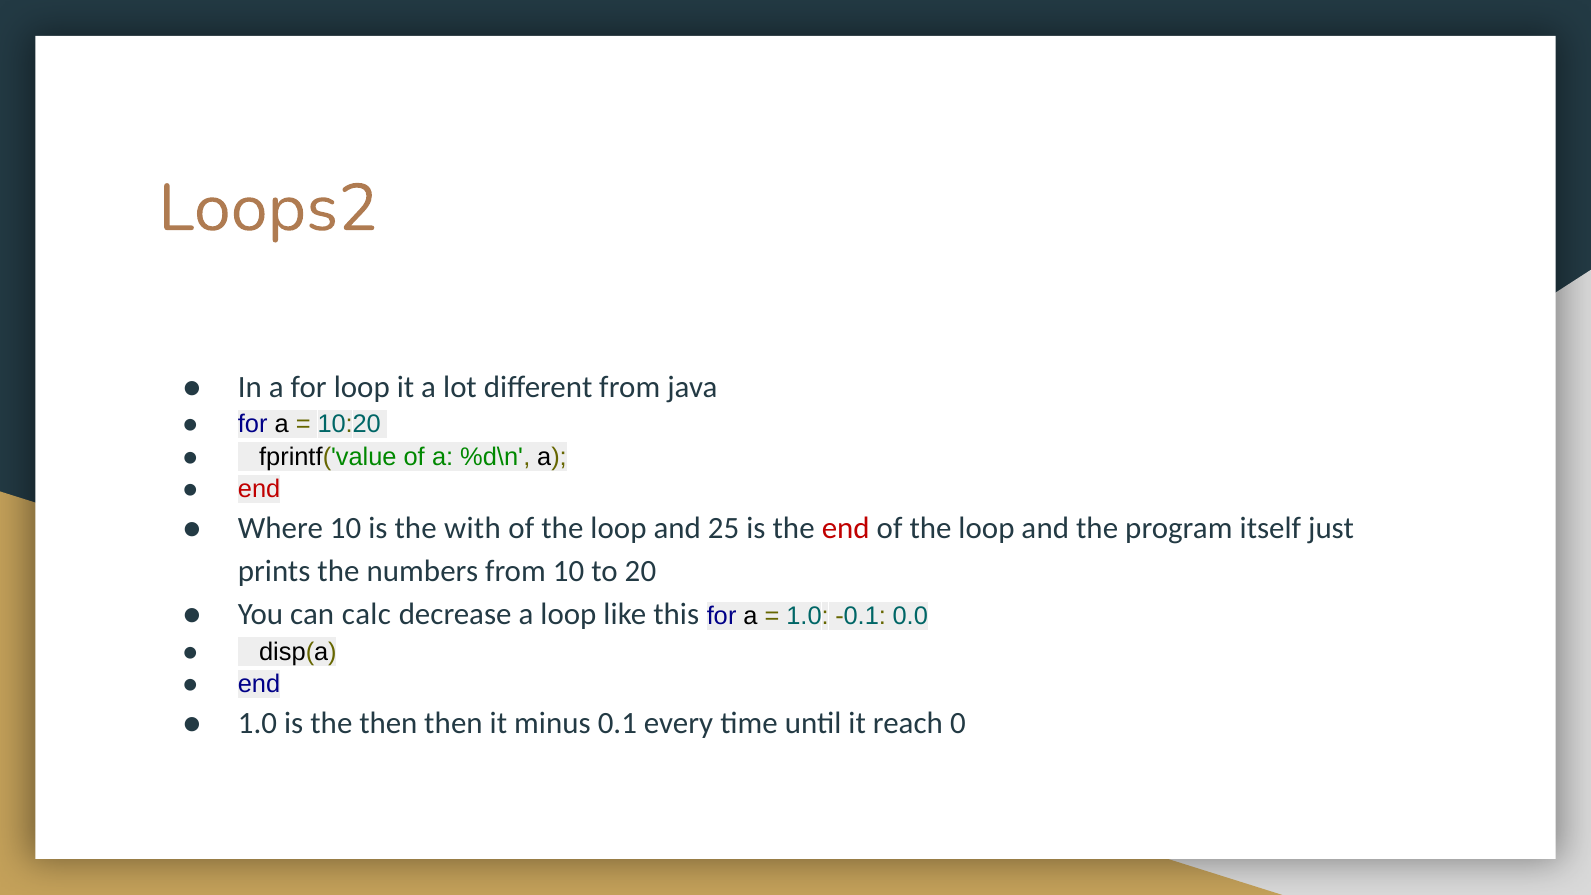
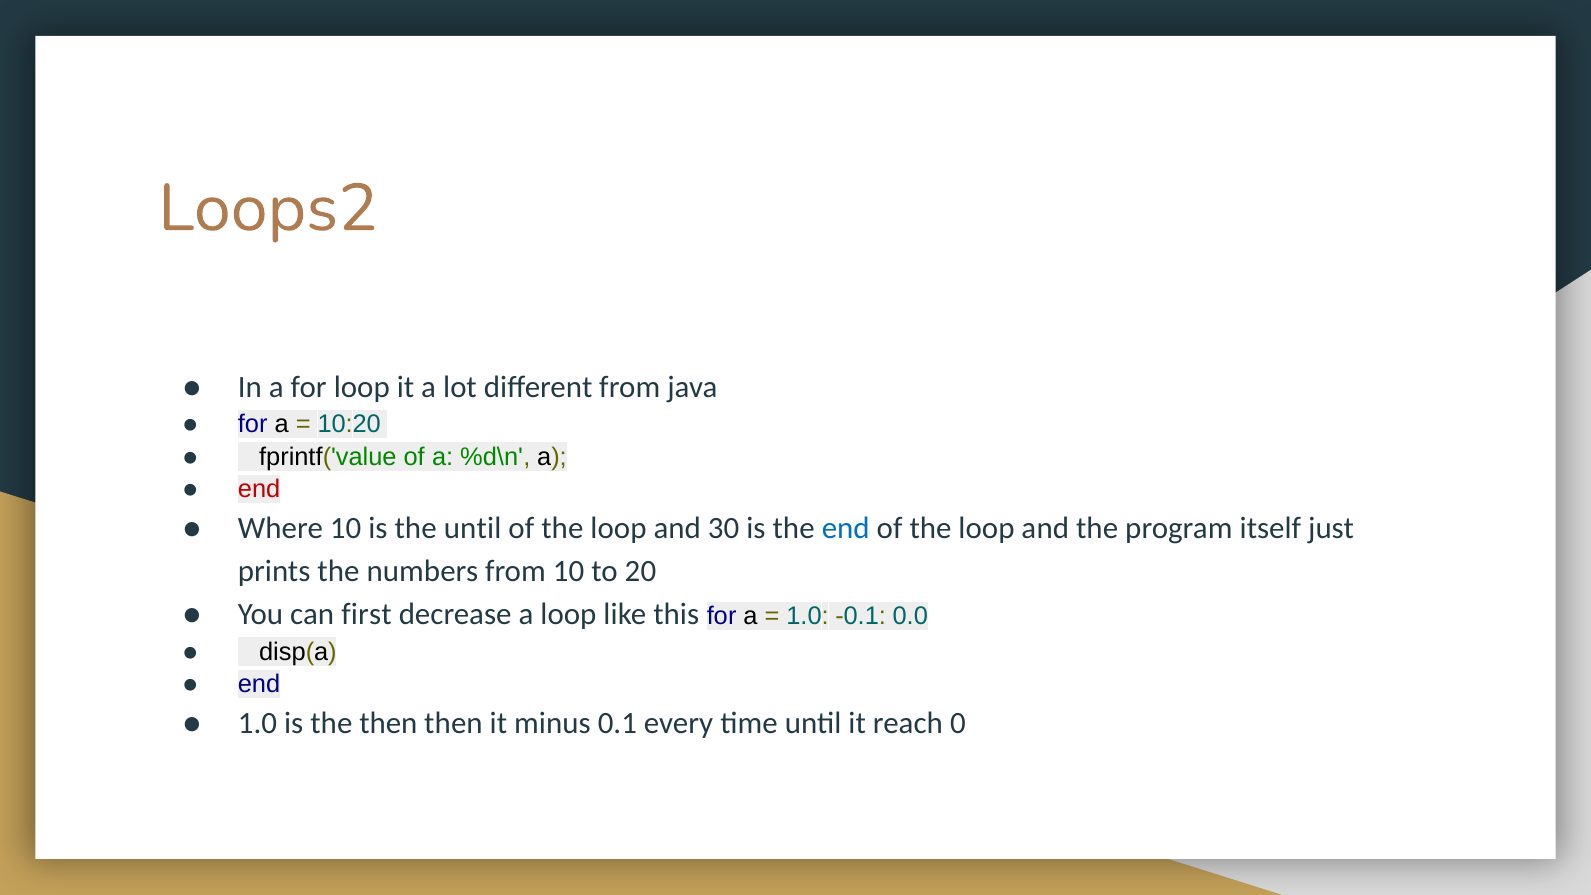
the with: with -> until
25: 25 -> 30
end at (846, 528) colour: red -> blue
calc: calc -> first
